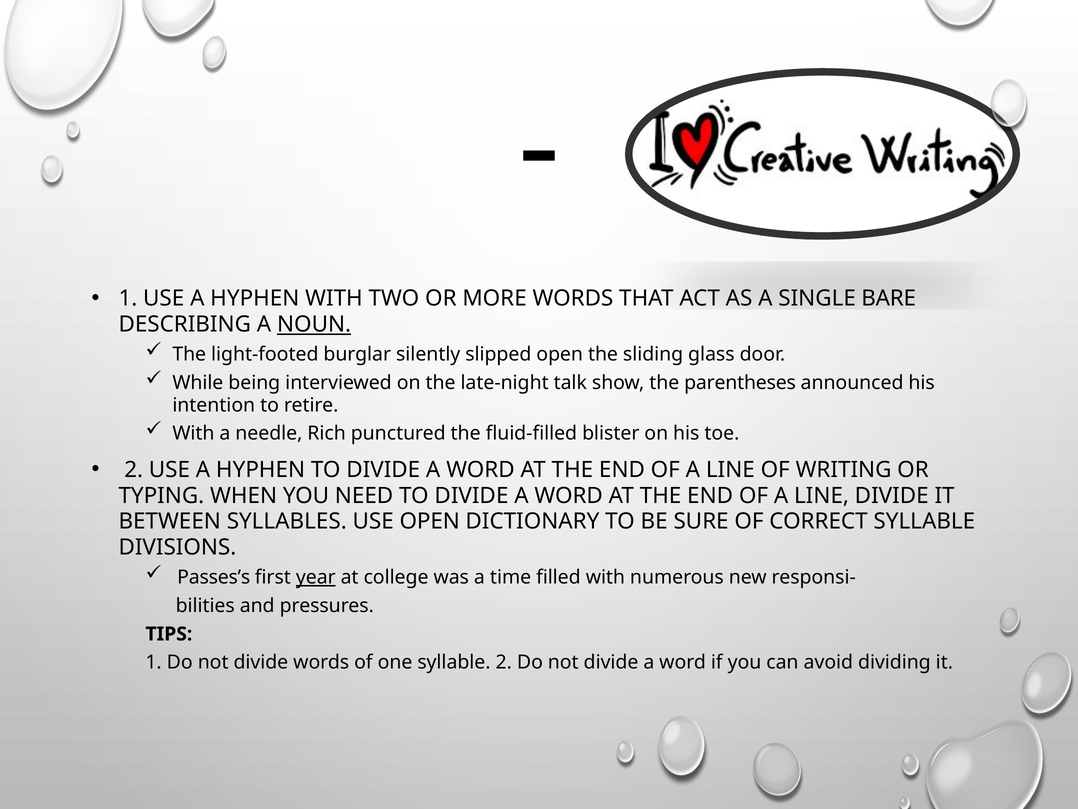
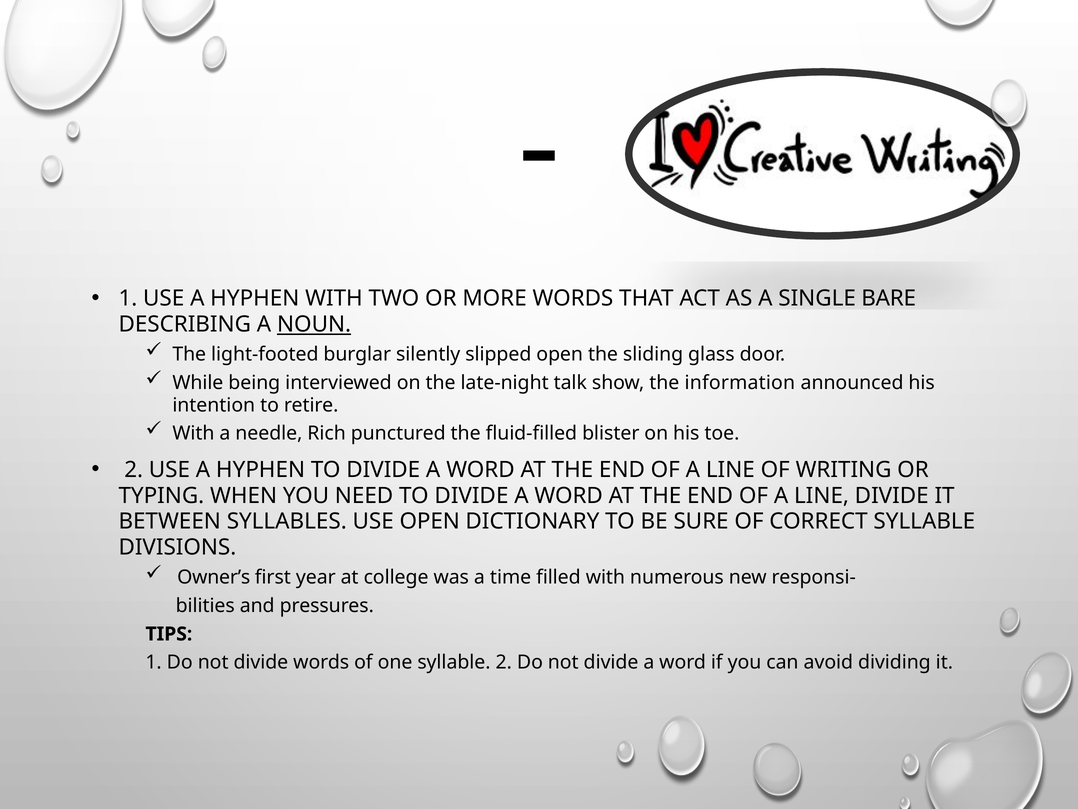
parentheses: parentheses -> information
Passes’s: Passes’s -> Owner’s
year underline: present -> none
